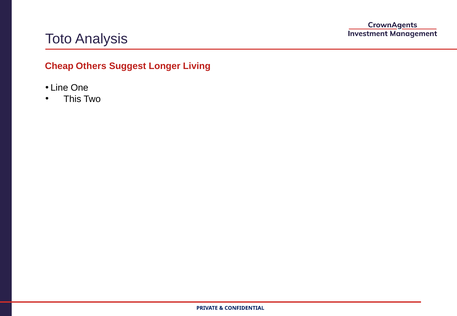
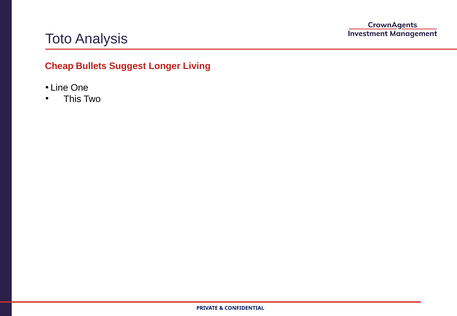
Others: Others -> Bullets
